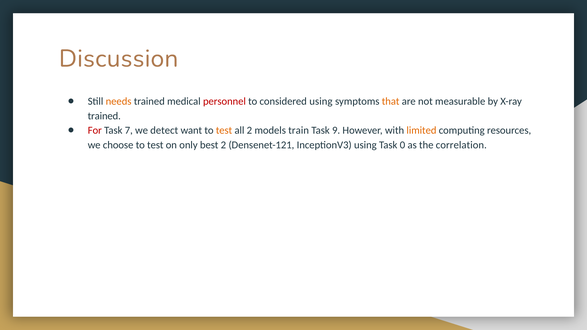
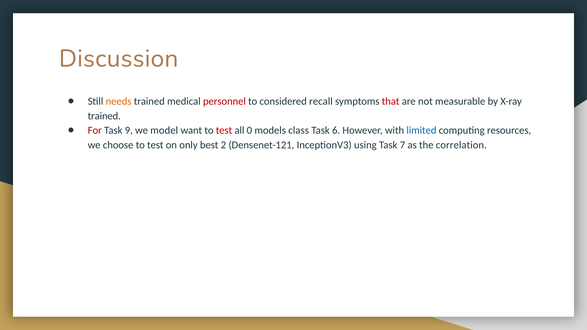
considered using: using -> recall
that colour: orange -> red
7: 7 -> 9
detect: detect -> model
test at (224, 130) colour: orange -> red
all 2: 2 -> 0
train: train -> class
9: 9 -> 6
limited colour: orange -> blue
0: 0 -> 7
